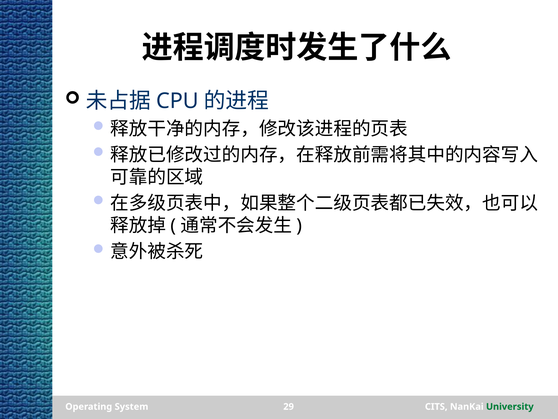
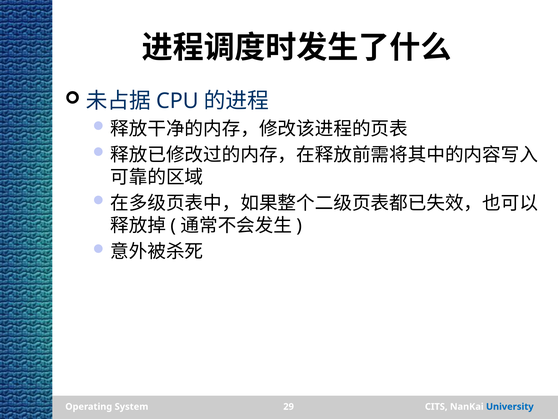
University colour: green -> blue
